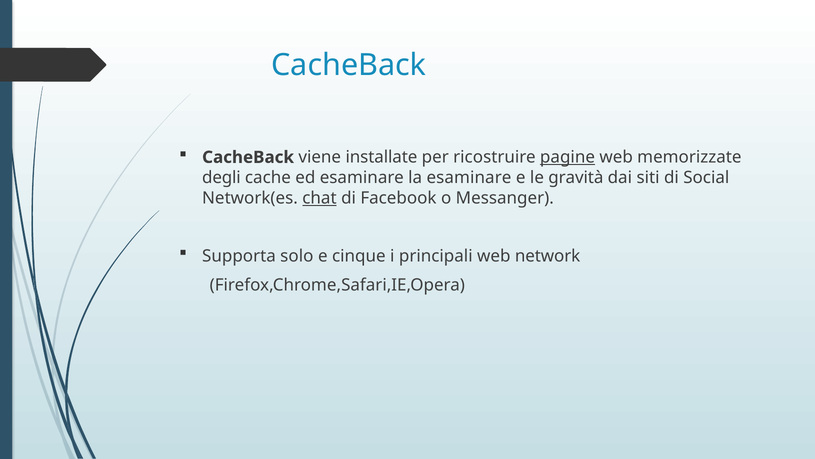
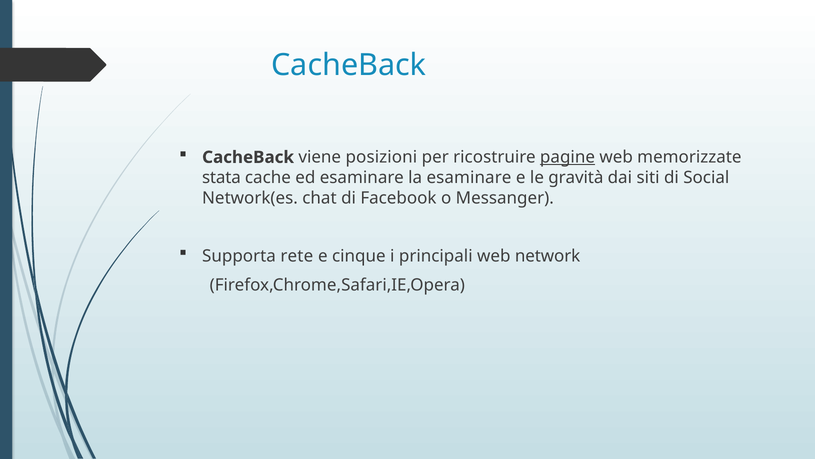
installate: installate -> posizioni
degli: degli -> stata
chat underline: present -> none
solo: solo -> rete
